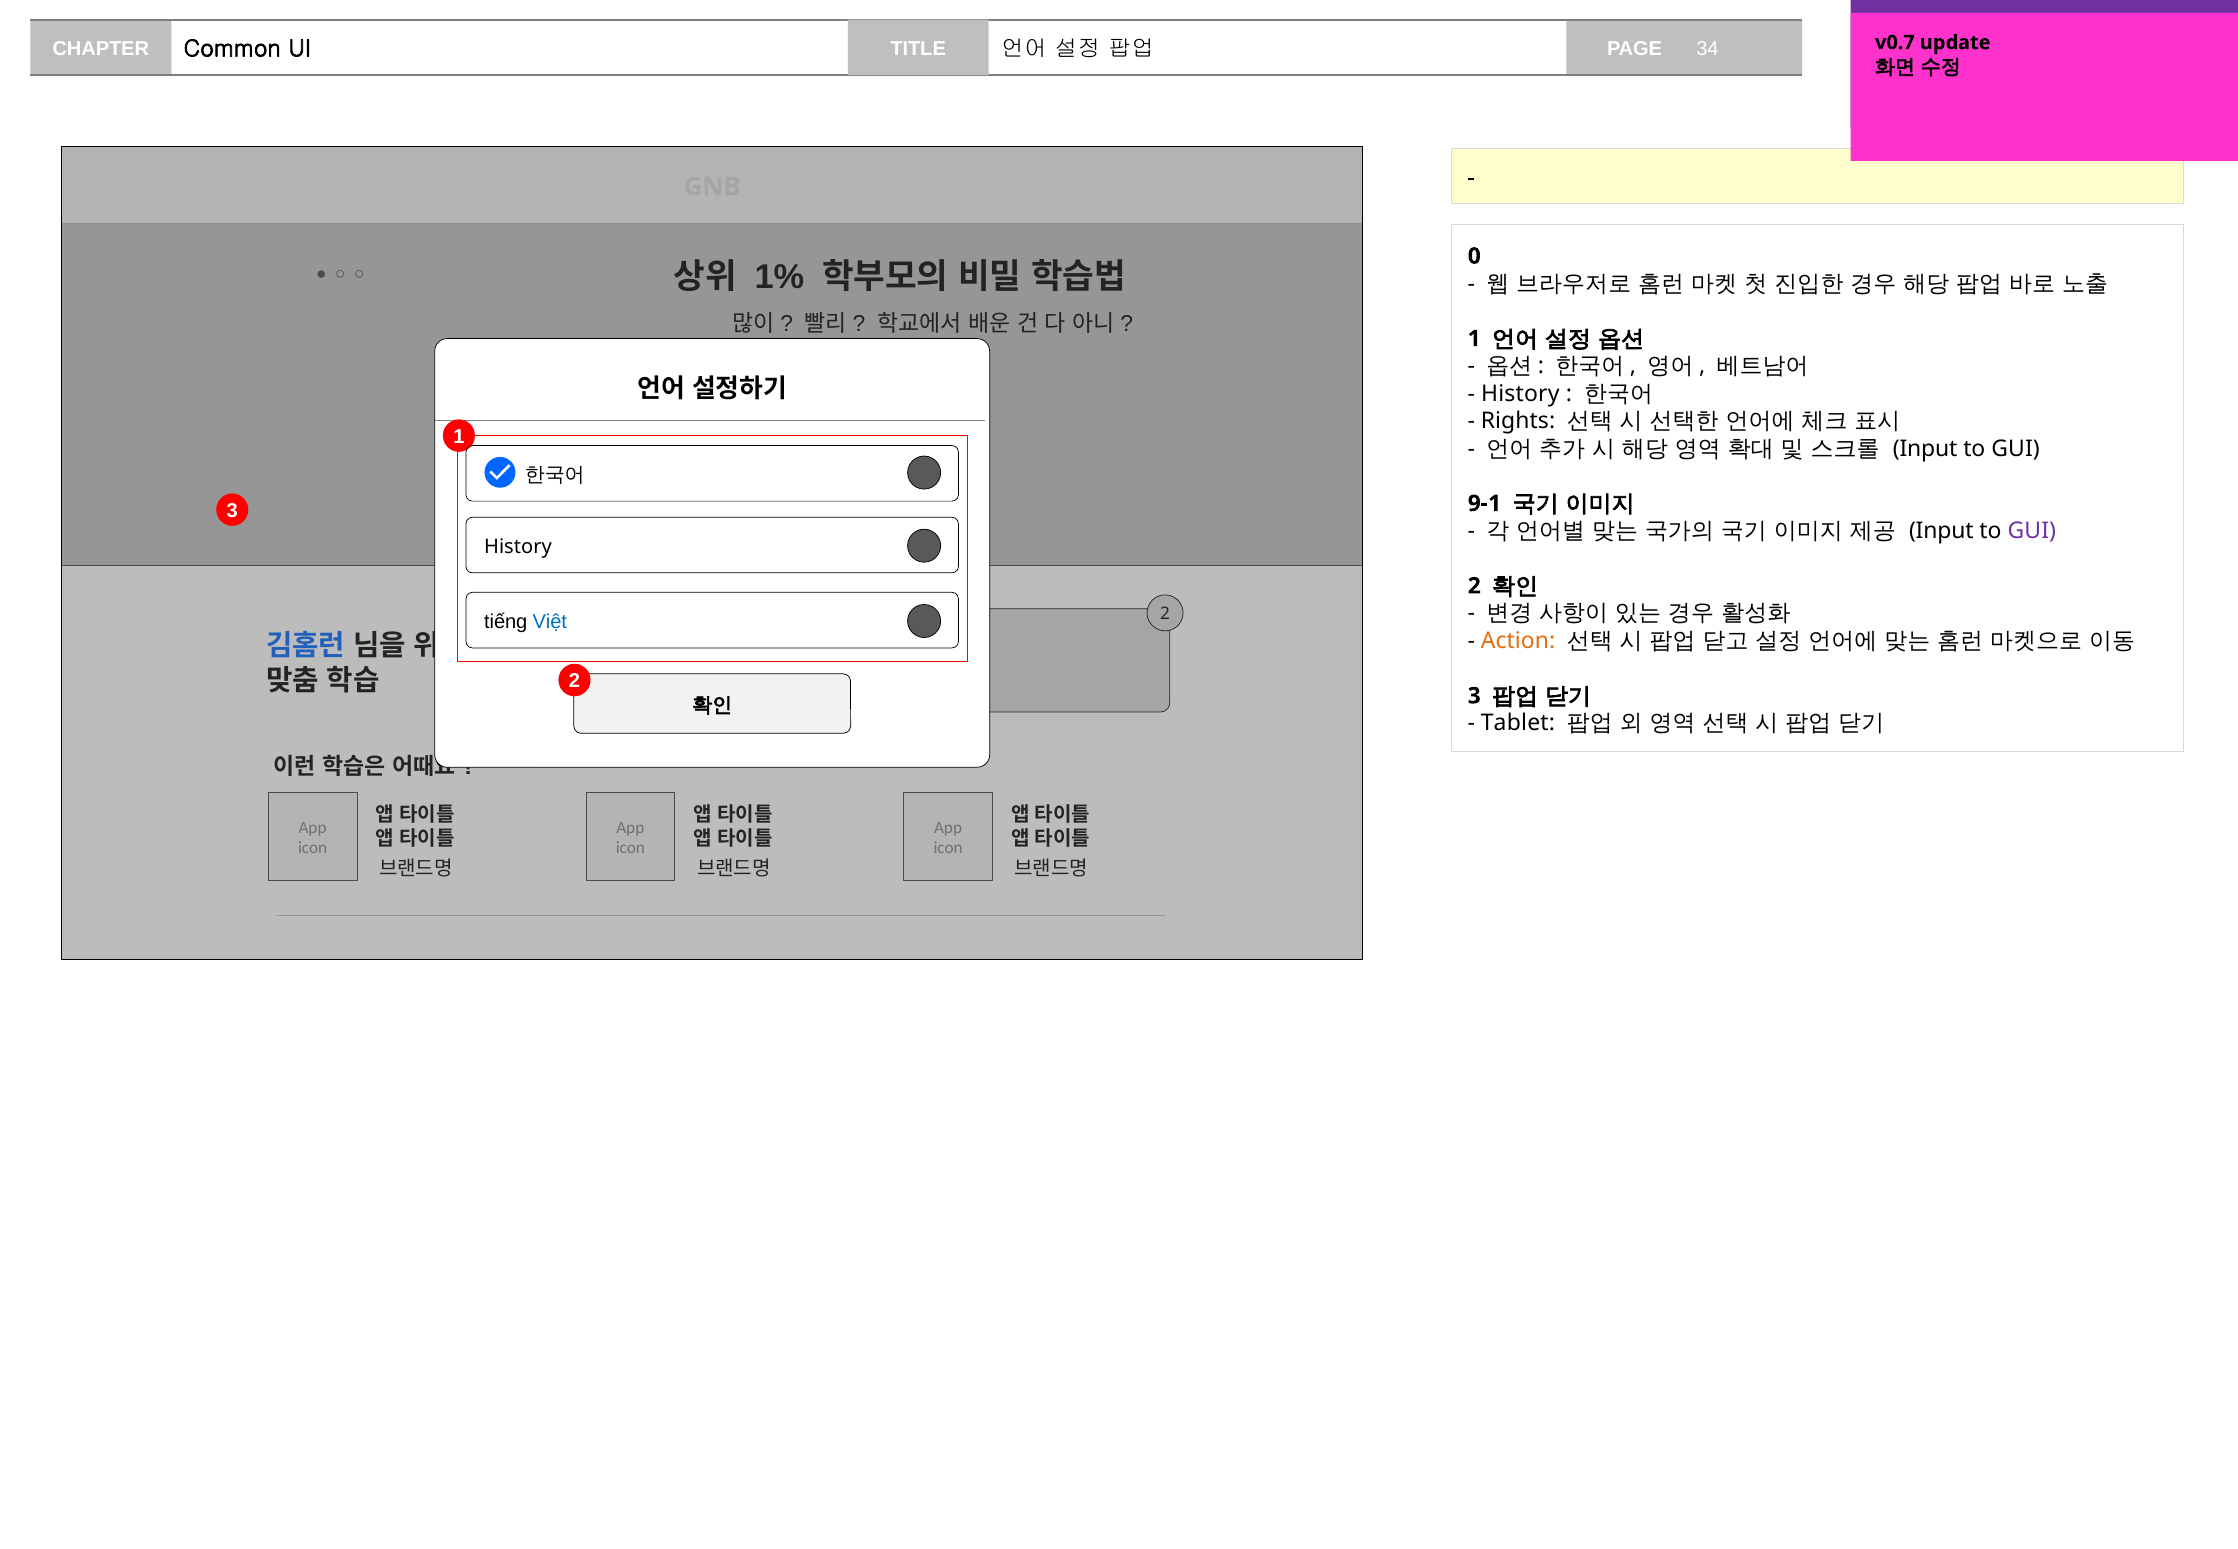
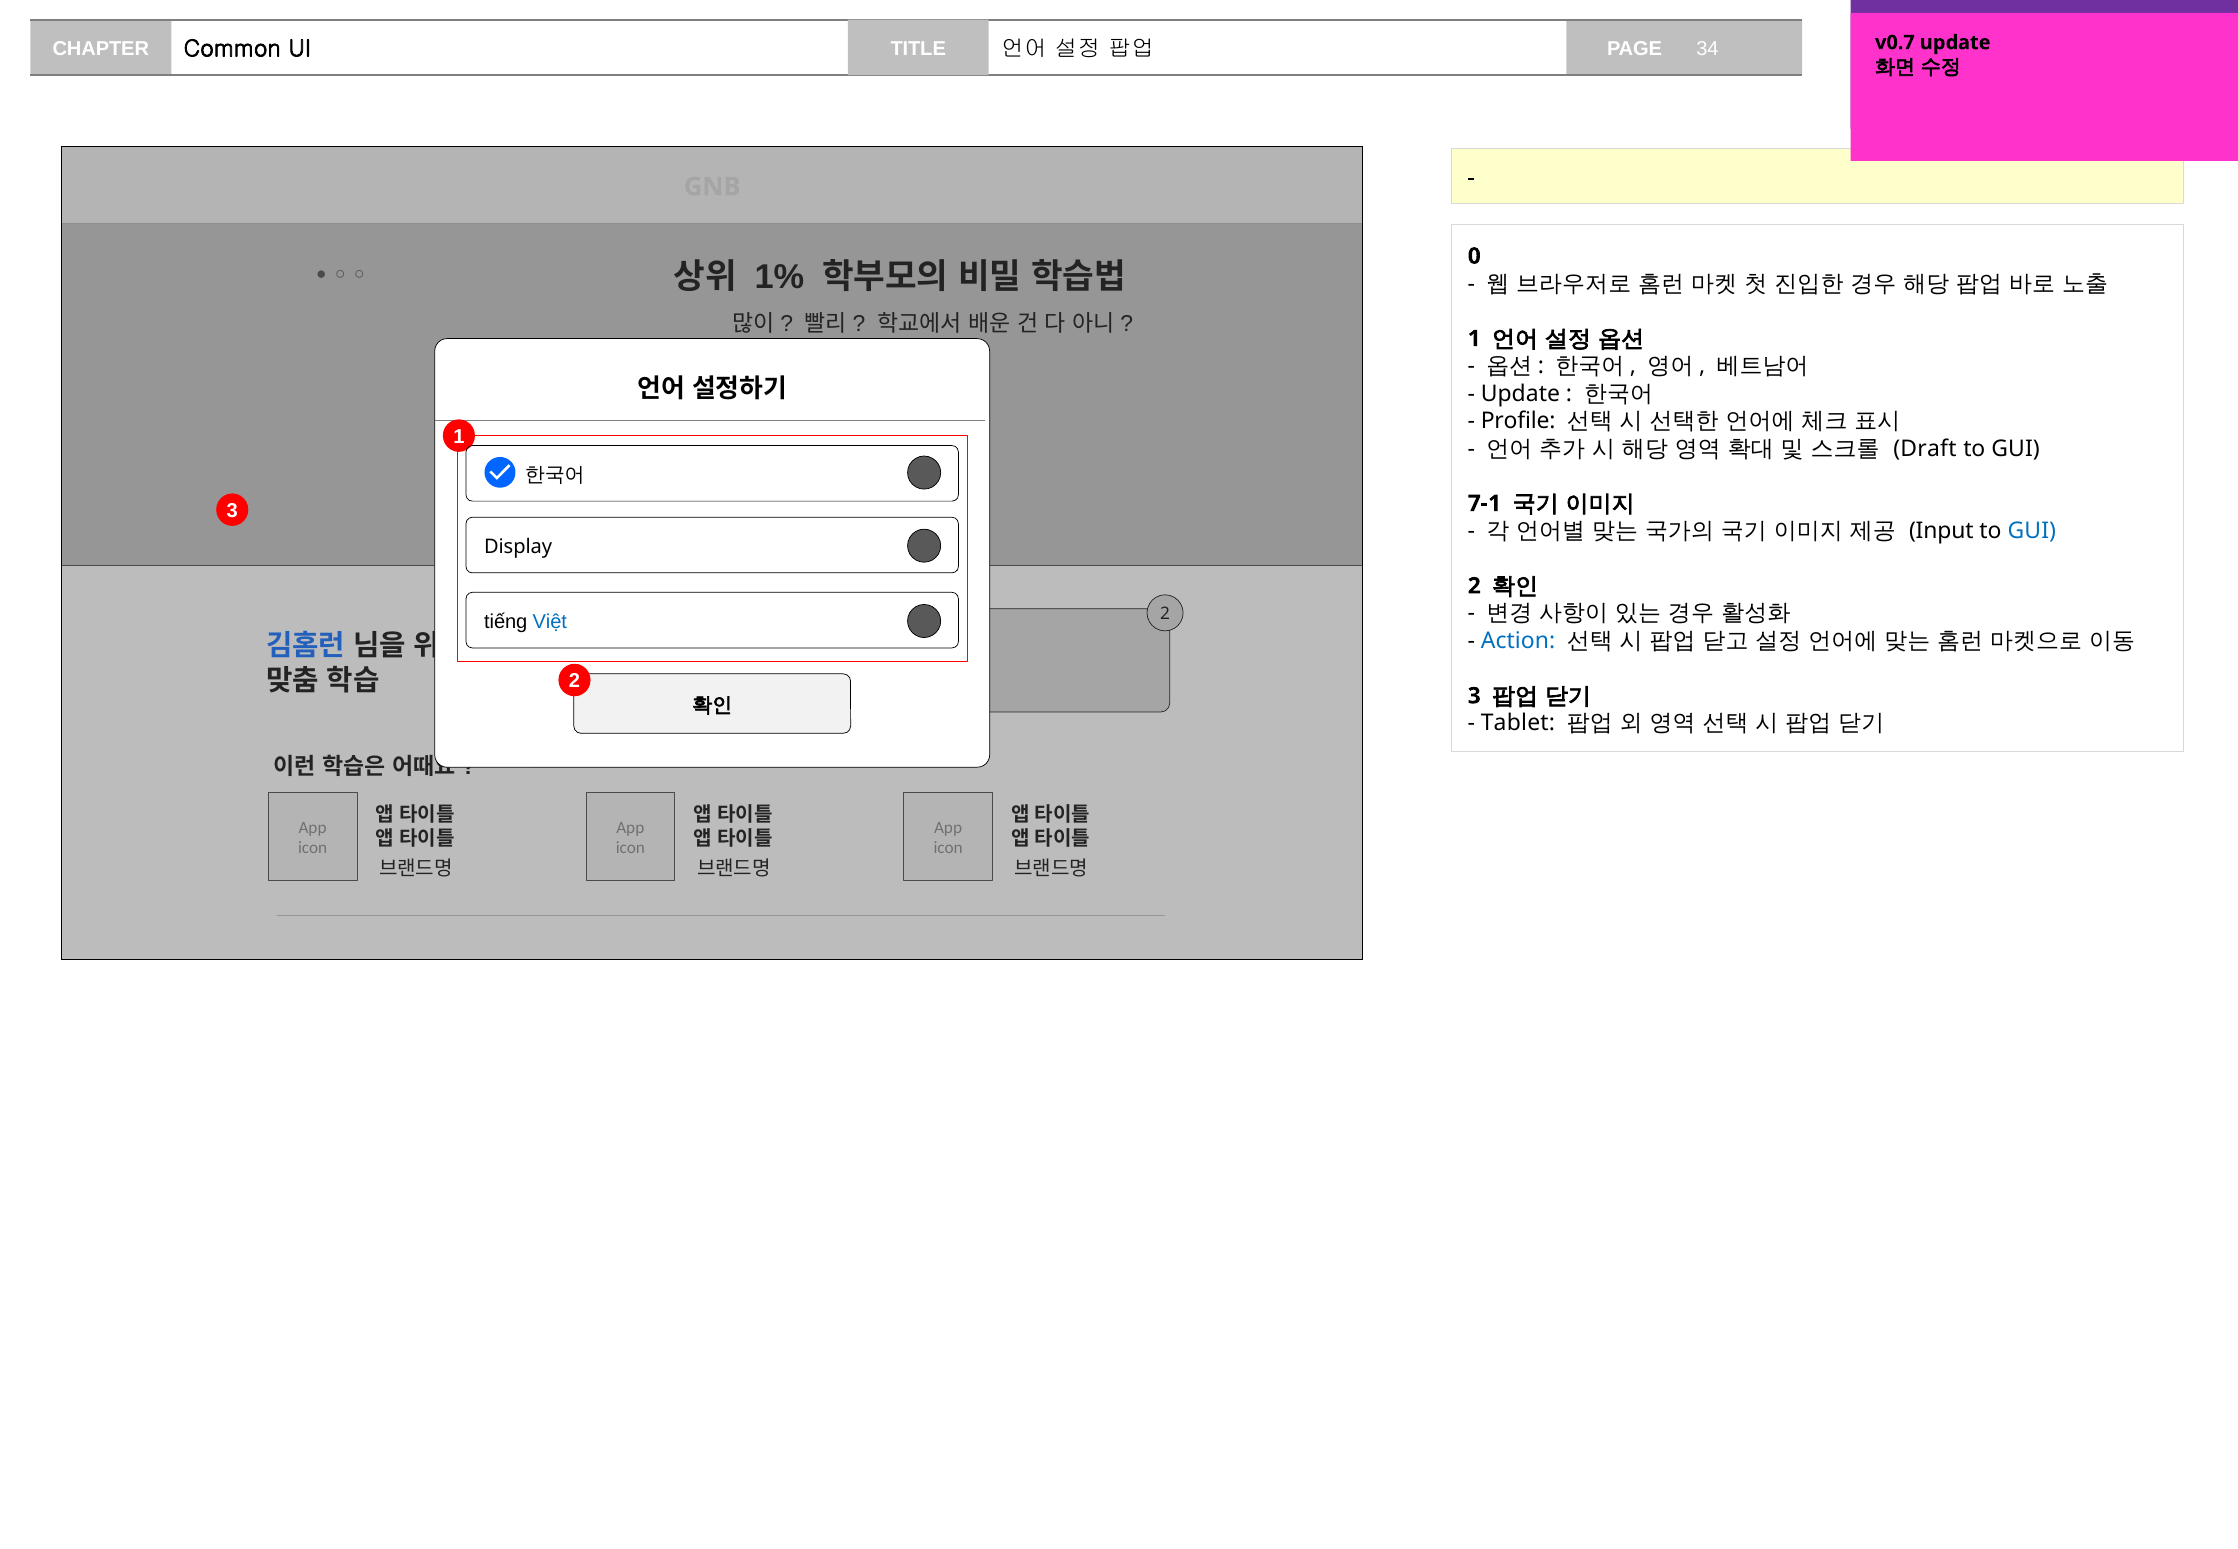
History at (1520, 394): History -> Update
Rights: Rights -> Profile
Input at (1925, 449): Input -> Draft
9-1: 9-1 -> 7-1
GUI at (2032, 531) colour: purple -> blue
History at (518, 547): History -> Display
Action colour: orange -> blue
